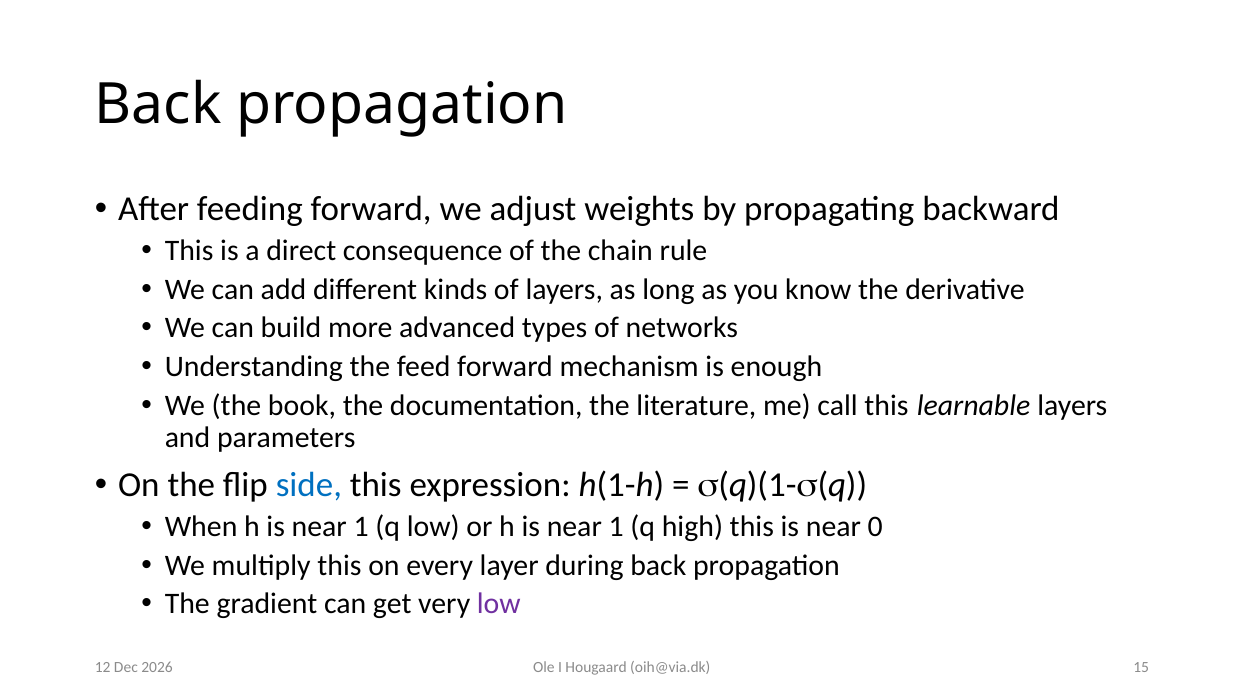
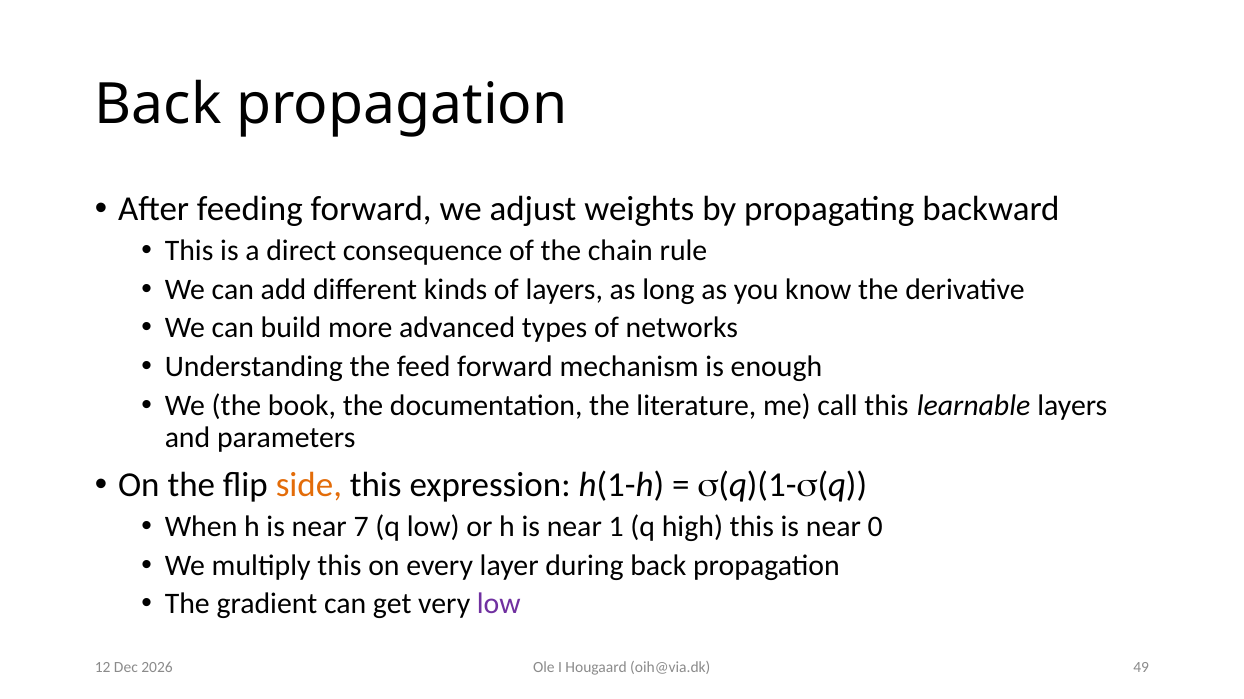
side colour: blue -> orange
1 at (361, 527): 1 -> 7
15: 15 -> 49
